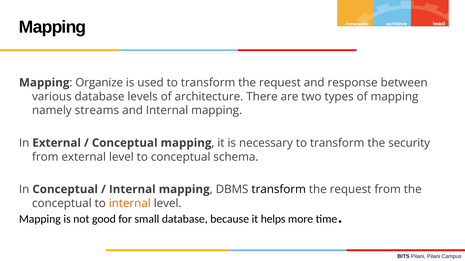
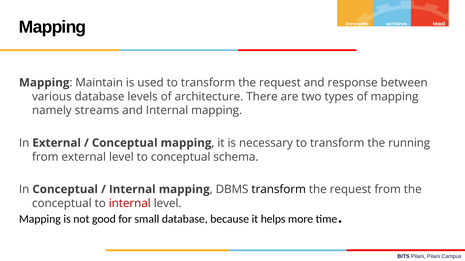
Organize: Organize -> Maintain
security: security -> running
internal at (130, 204) colour: orange -> red
